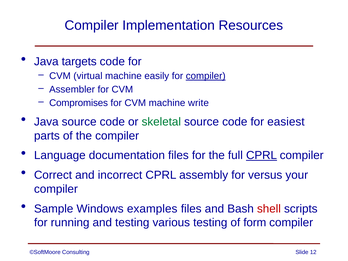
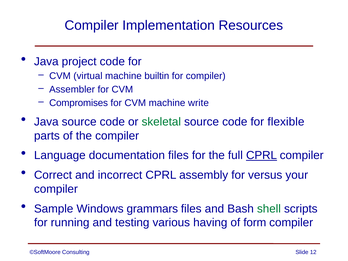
targets: targets -> project
easily: easily -> builtin
compiler at (206, 76) underline: present -> none
easiest: easiest -> flexible
examples: examples -> grammars
shell colour: red -> green
various testing: testing -> having
